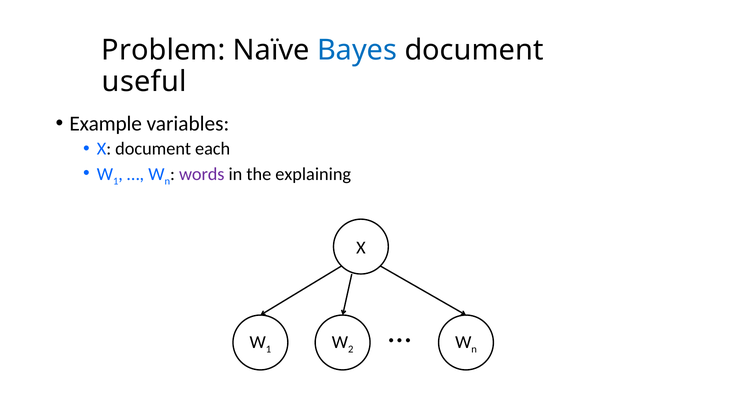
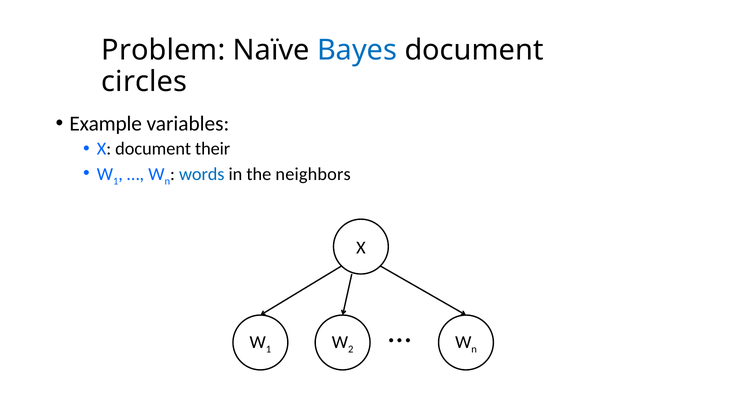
useful: useful -> circles
each: each -> their
words colour: purple -> blue
explaining: explaining -> neighbors
